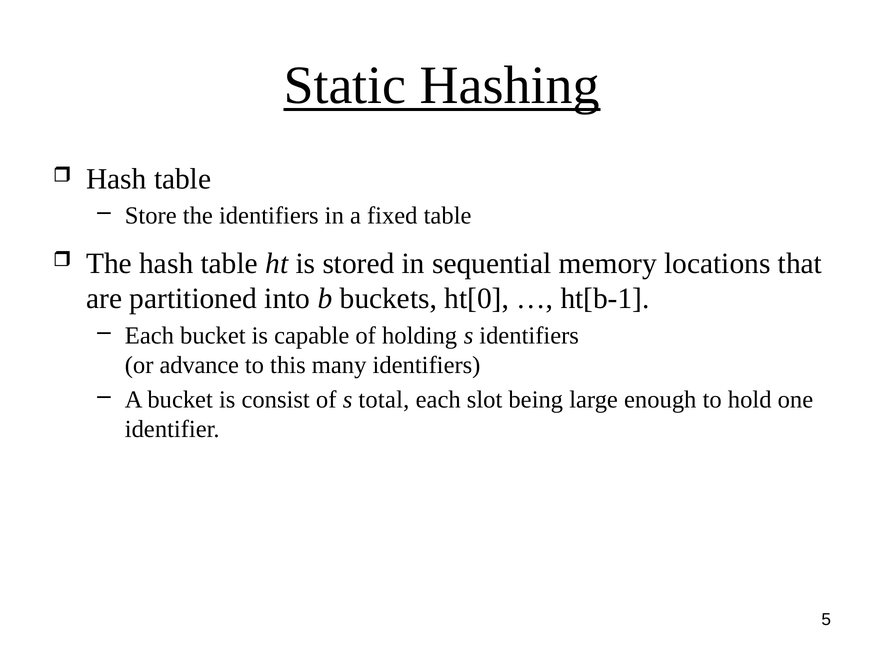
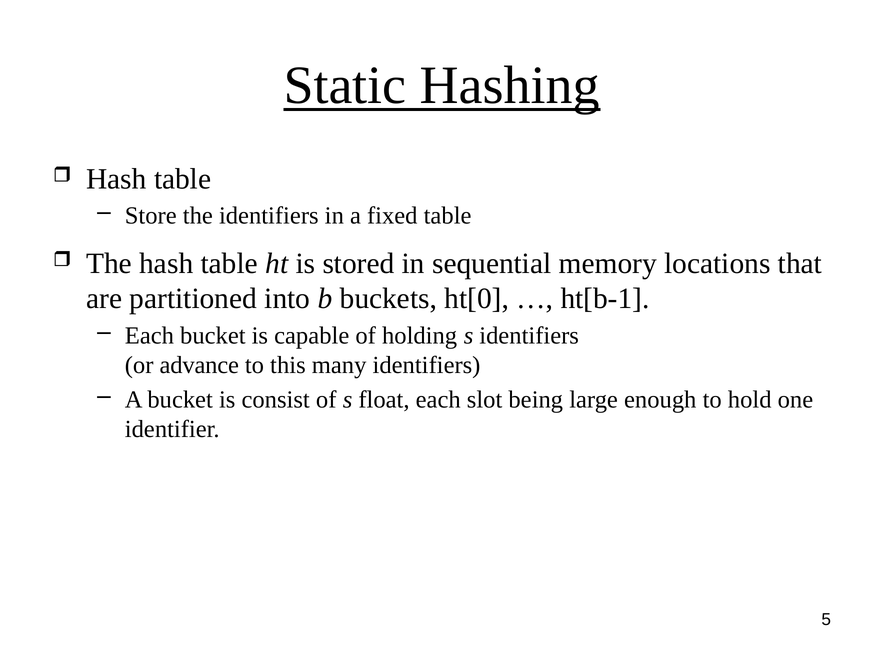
total: total -> float
